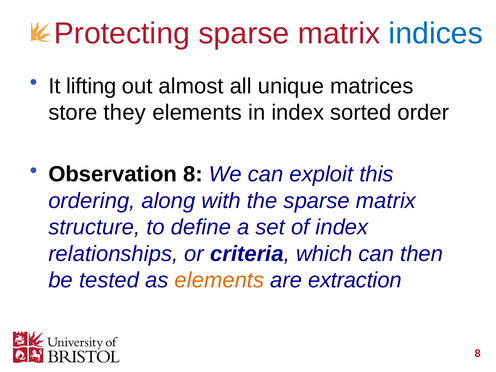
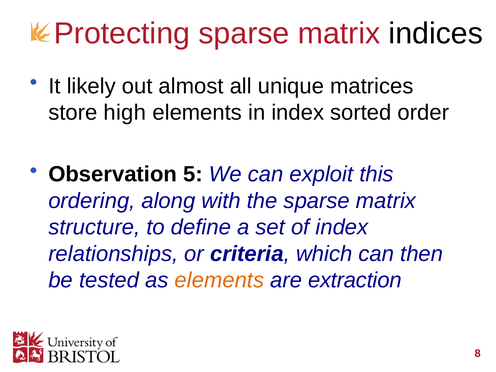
indices colour: blue -> black
lifting: lifting -> likely
they: they -> high
Observation 8: 8 -> 5
